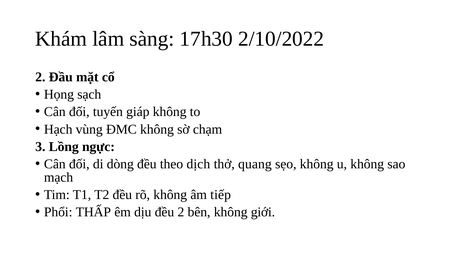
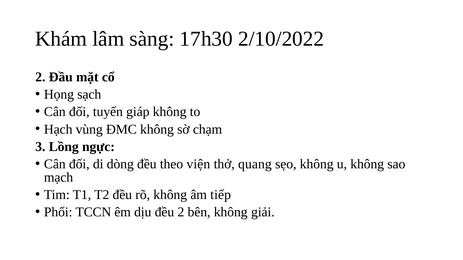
dịch: dịch -> viện
THẤP: THẤP -> TCCN
giới: giới -> giải
